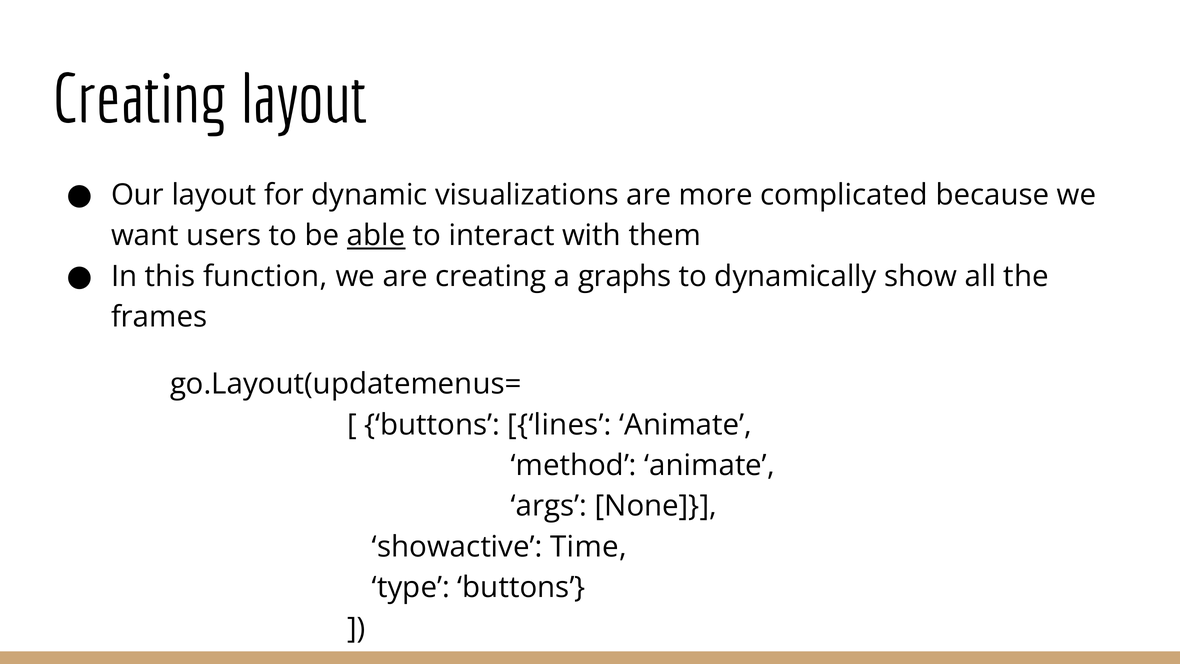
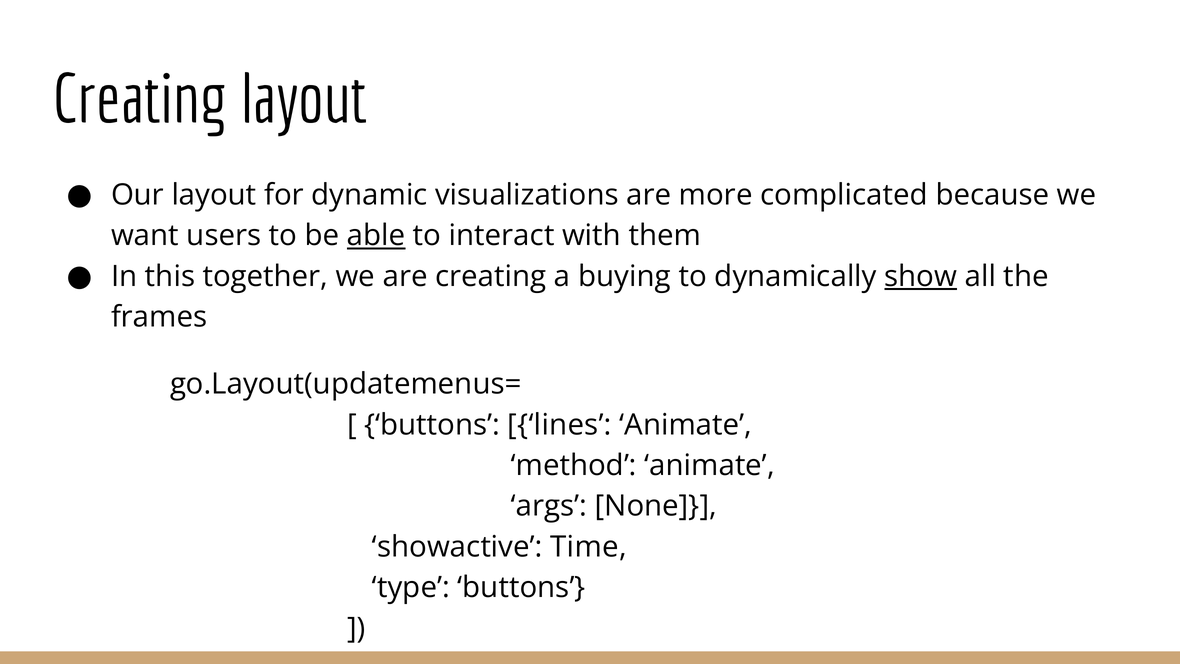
function: function -> together
graphs: graphs -> buying
show underline: none -> present
